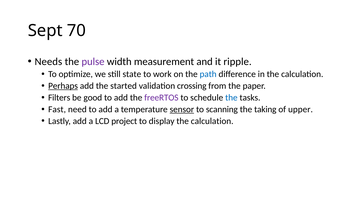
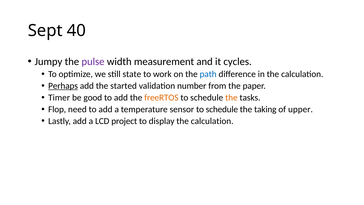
70: 70 -> 40
Needs: Needs -> Jumpy
ripple: ripple -> cycles
crossing: crossing -> number
Filters: Filters -> Timer
freeRTOS colour: purple -> orange
the at (231, 98) colour: blue -> orange
Fast: Fast -> Flop
sensor underline: present -> none
scanning at (222, 109): scanning -> schedule
